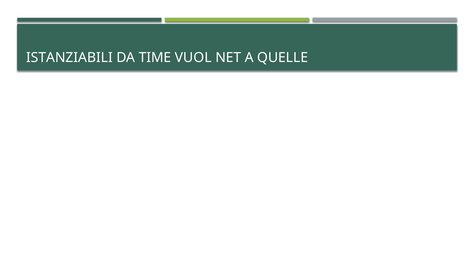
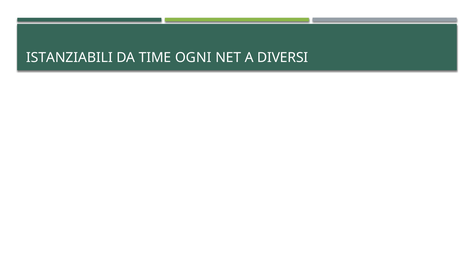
VUOL: VUOL -> OGNI
QUELLE: QUELLE -> DIVERSI
